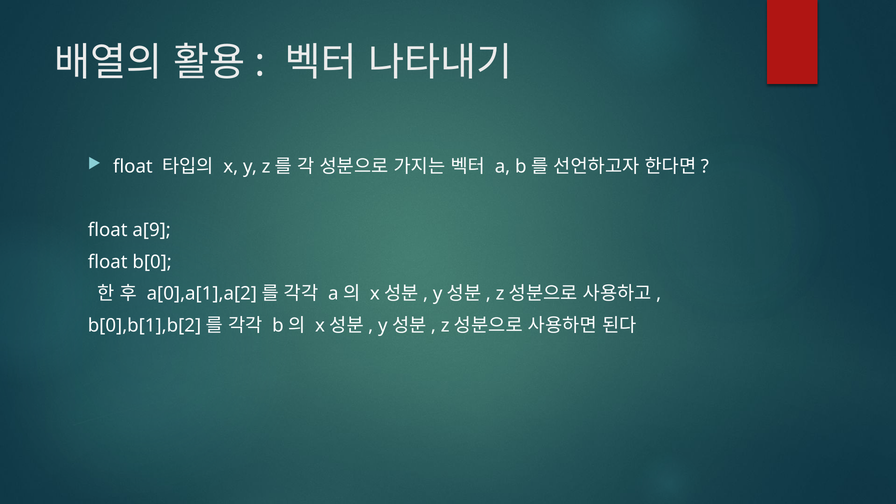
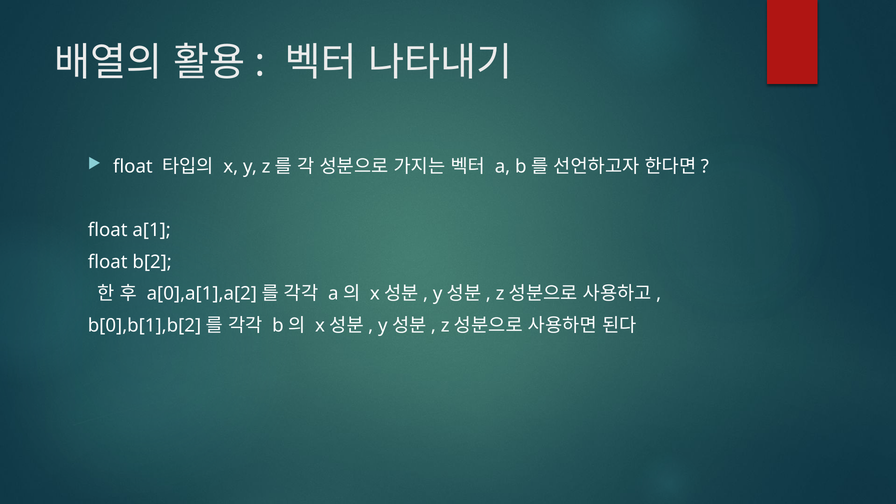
a[9: a[9 -> a[1
b[0: b[0 -> b[2
